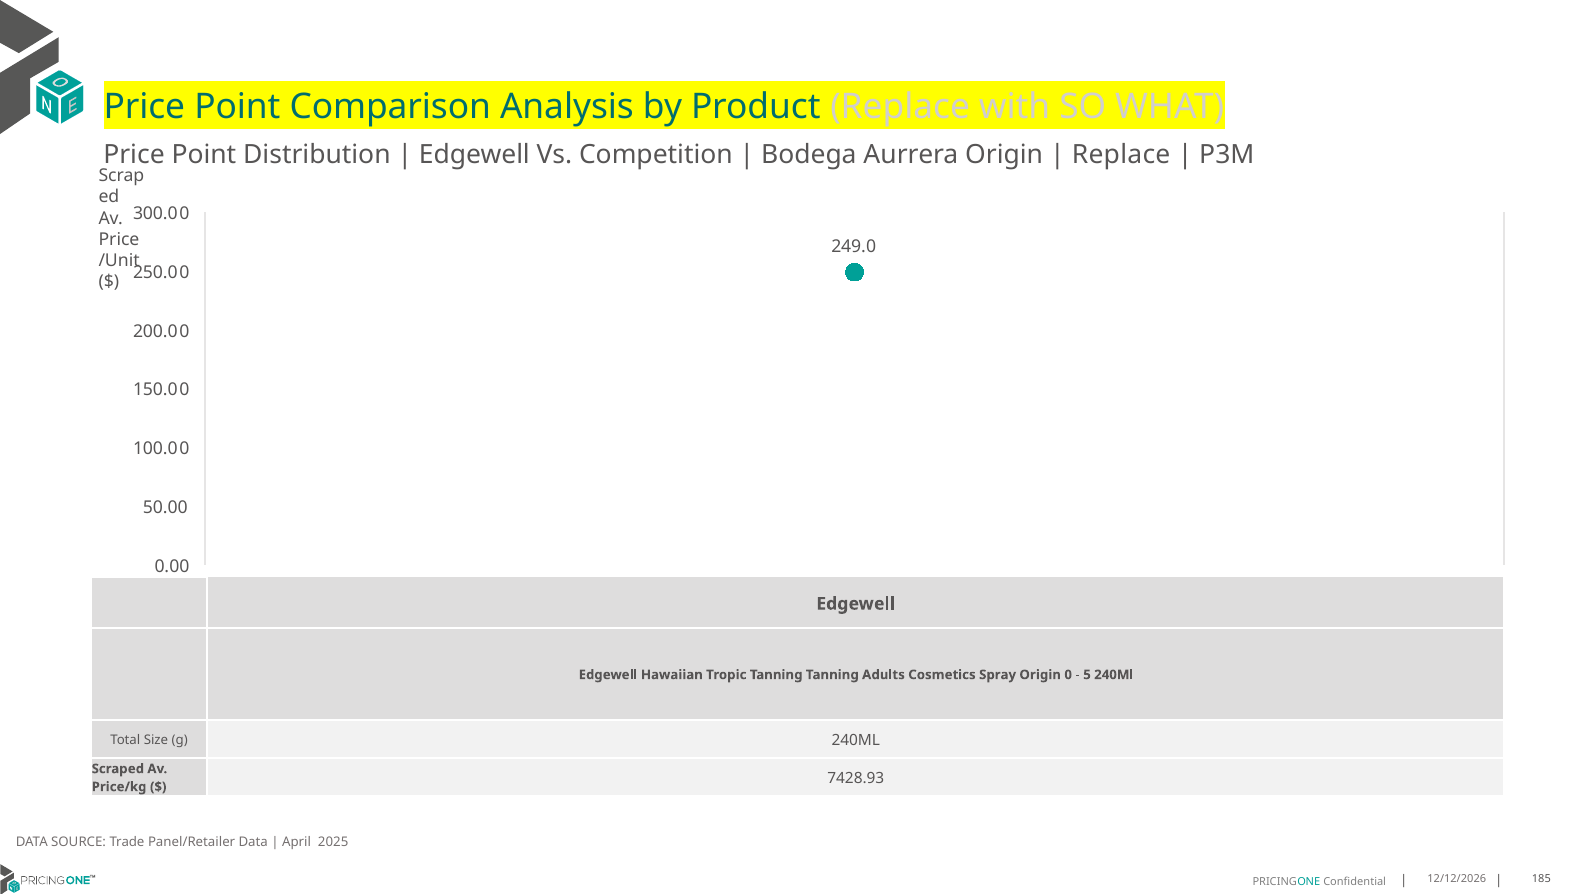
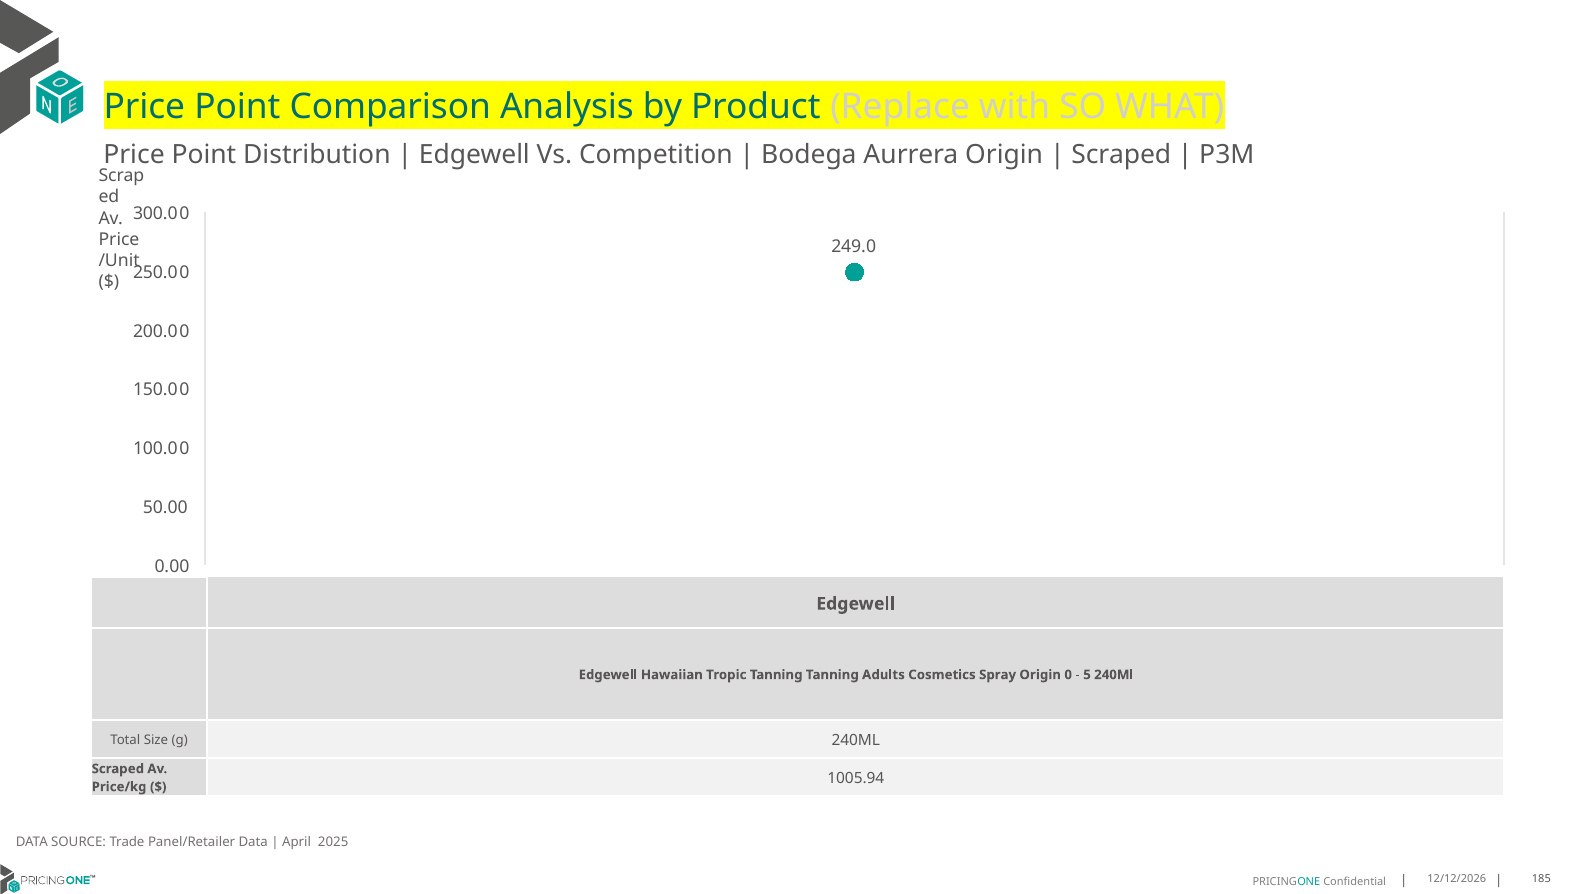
Replace at (1121, 155): Replace -> Scraped
7428.93: 7428.93 -> 1005.94
